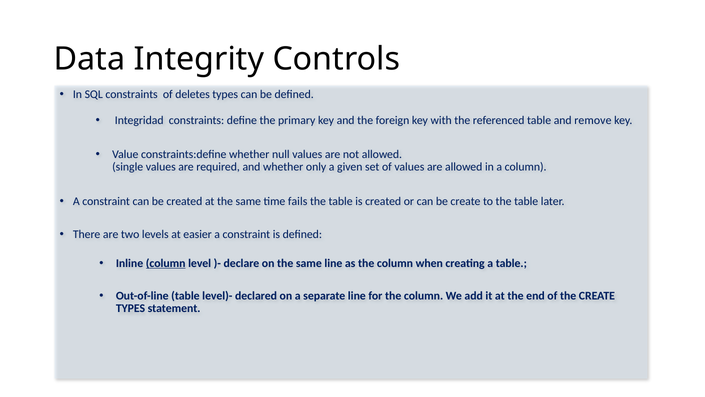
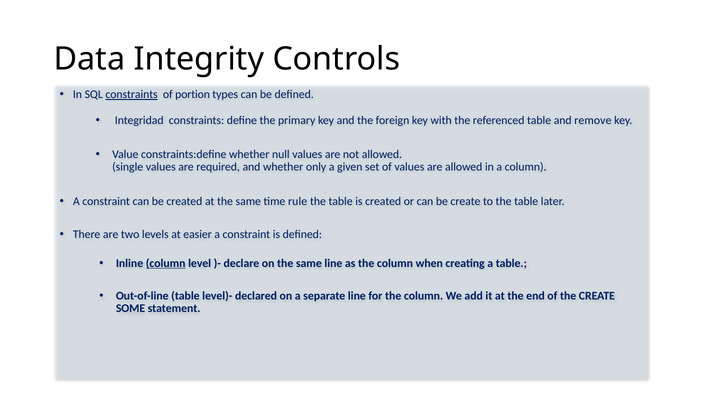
constraints at (132, 94) underline: none -> present
deletes: deletes -> portion
fails: fails -> rule
TYPES at (130, 308): TYPES -> SOME
